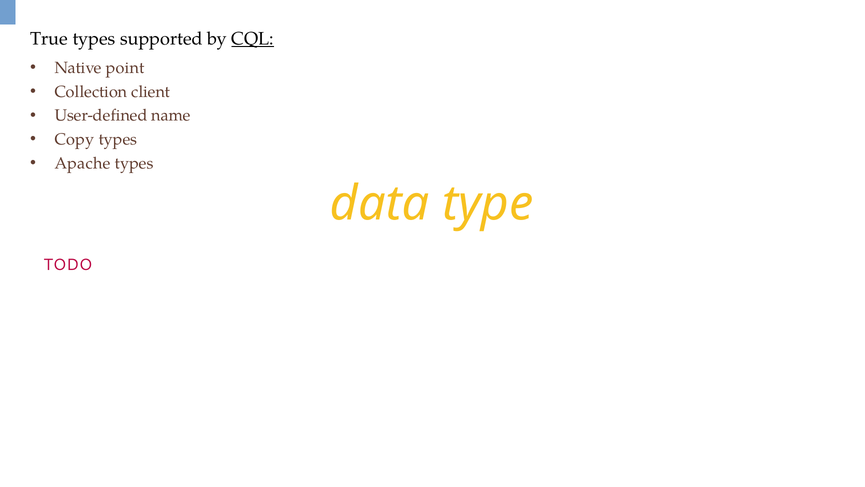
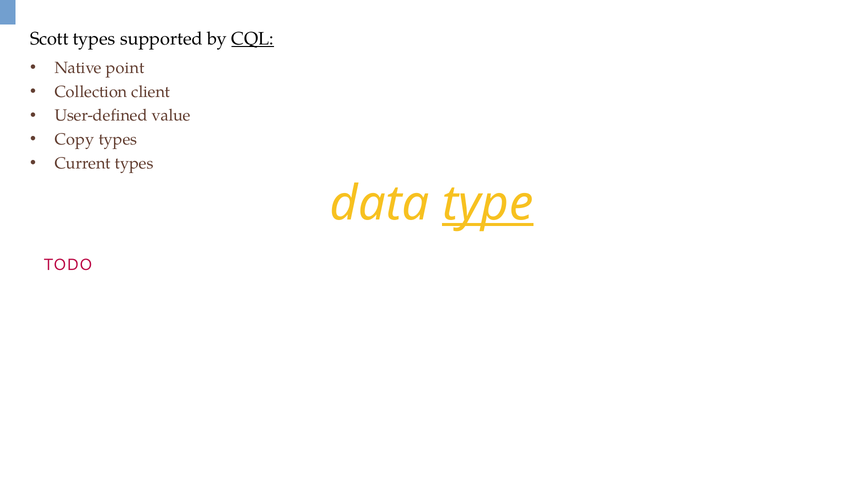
True: True -> Scott
name: name -> value
Apache: Apache -> Current
type underline: none -> present
